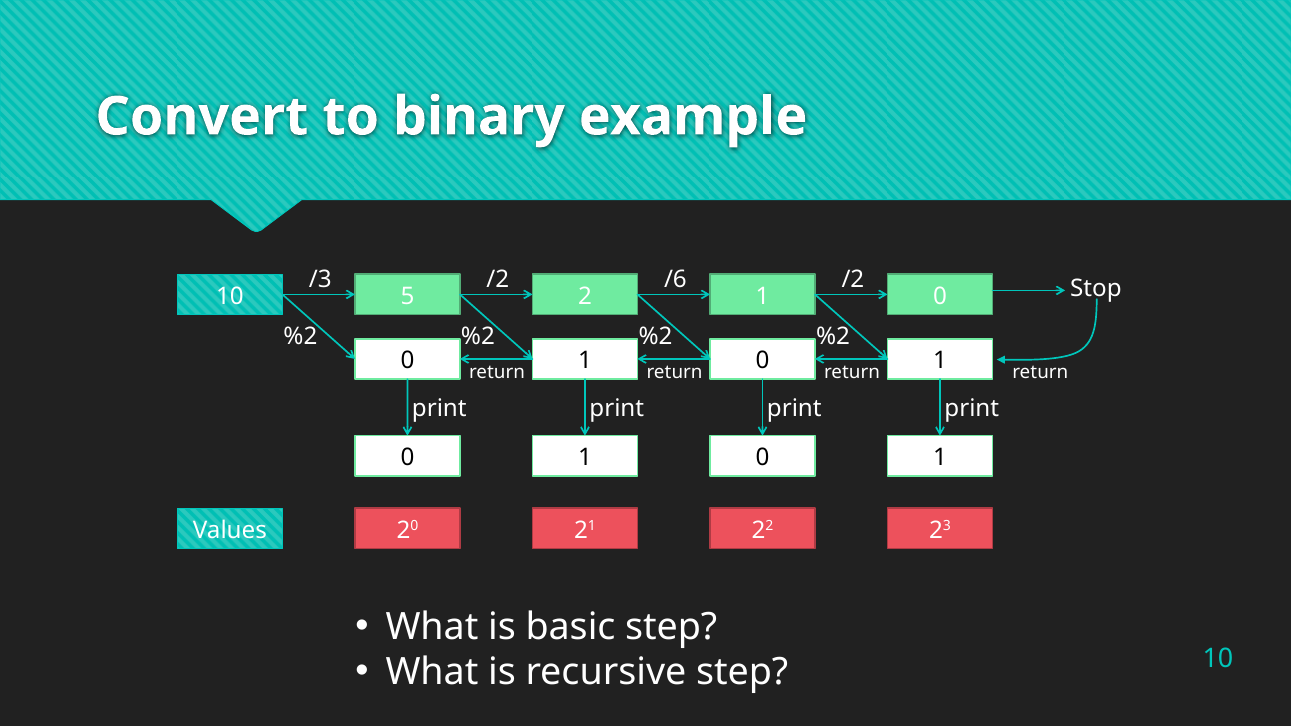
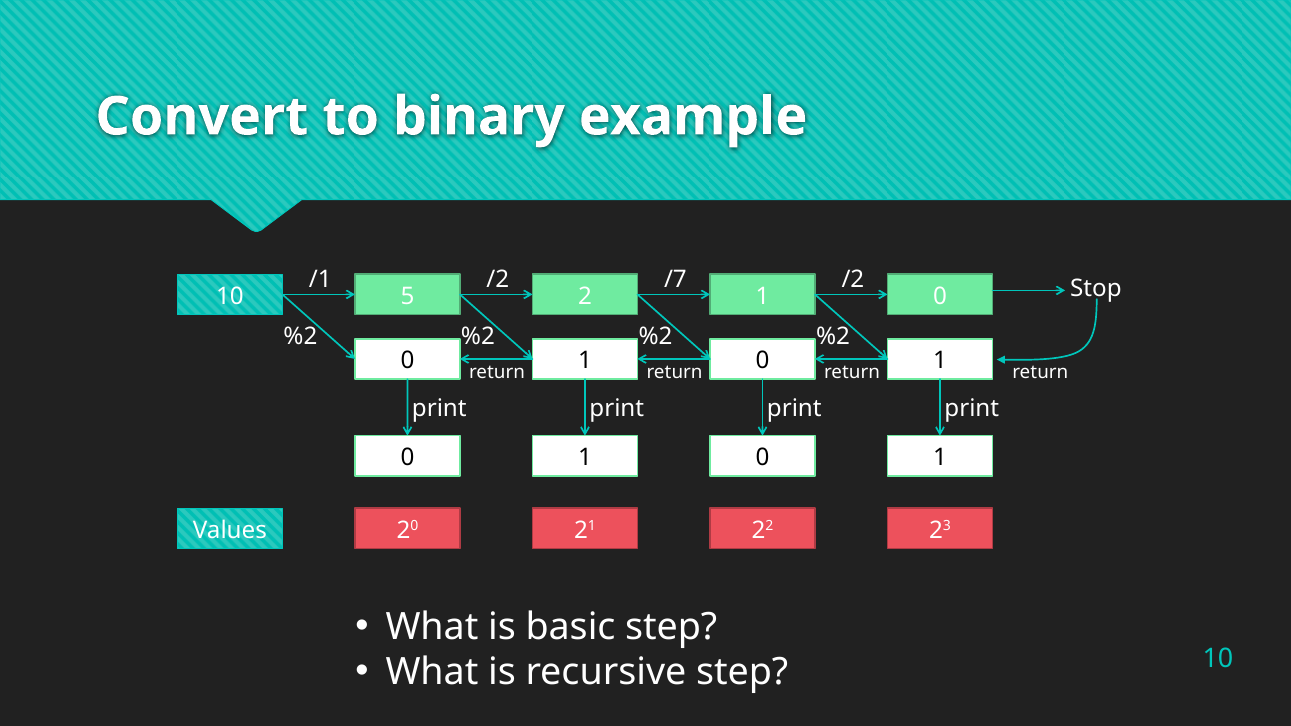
/3: /3 -> /1
/6: /6 -> /7
